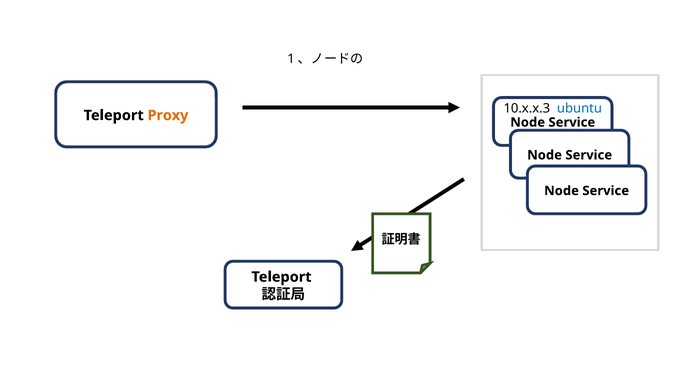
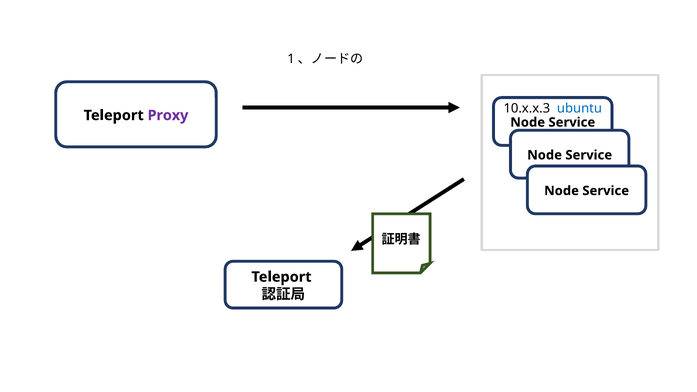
Proxy colour: orange -> purple
